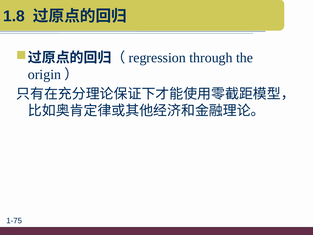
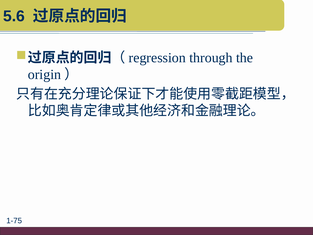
1.8: 1.8 -> 5.6
